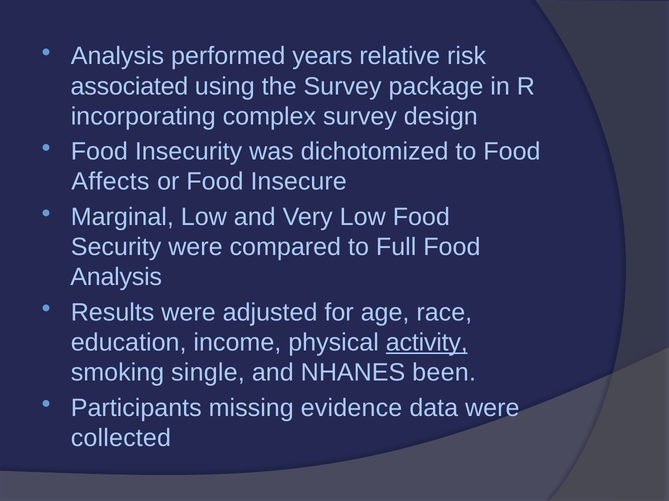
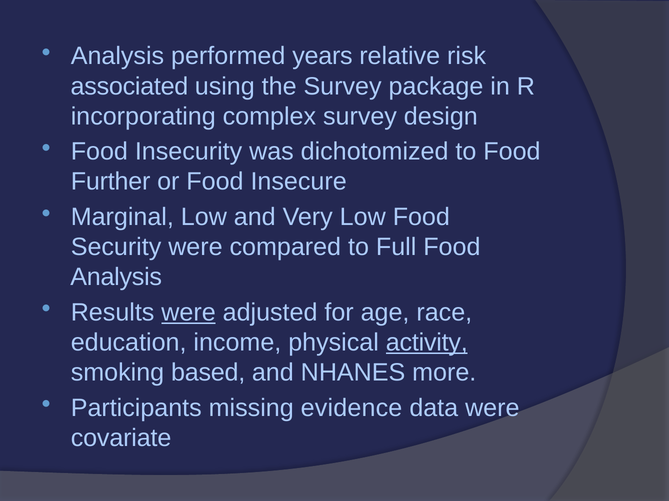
Affects: Affects -> Further
were at (189, 313) underline: none -> present
single: single -> based
been: been -> more
collected: collected -> covariate
